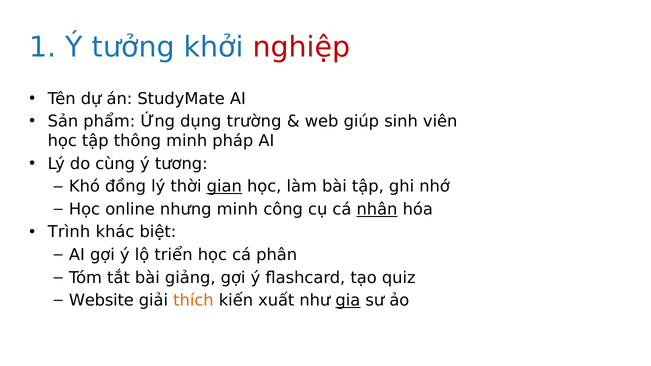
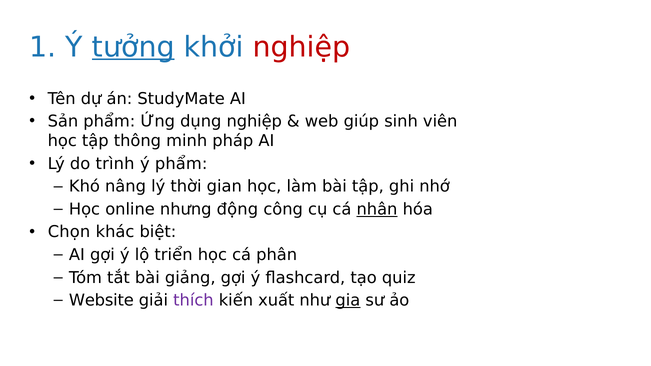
tưởng underline: none -> present
dụng trường: trường -> nghiệp
cùng: cùng -> trình
ý tương: tương -> phẩm
đồng: đồng -> nâng
gian underline: present -> none
nhưng minh: minh -> động
Trình: Trình -> Chọn
thích colour: orange -> purple
